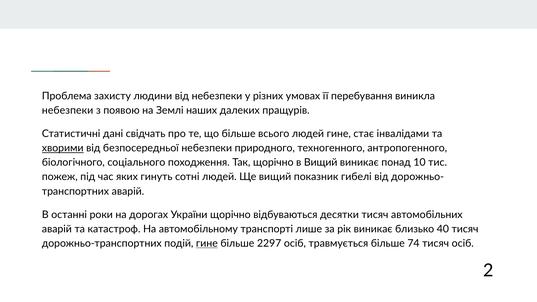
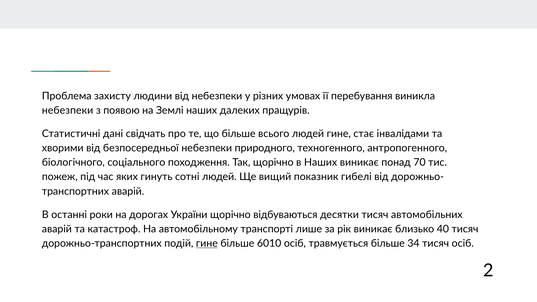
хворими underline: present -> none
в Вищий: Вищий -> Наших
10: 10 -> 70
2297: 2297 -> 6010
74: 74 -> 34
